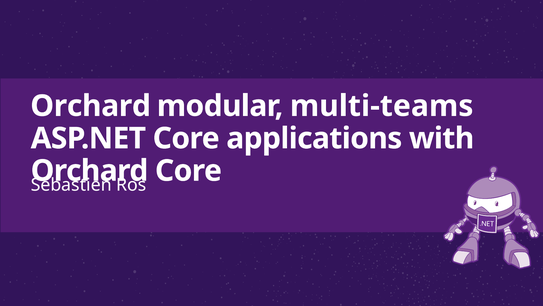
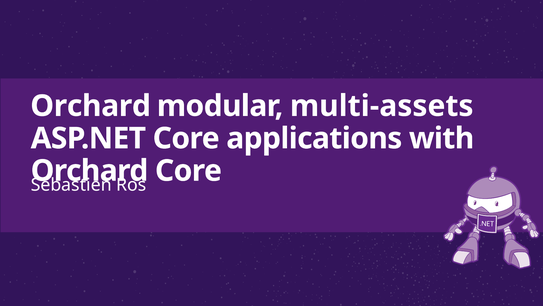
multi-teams: multi-teams -> multi-assets
